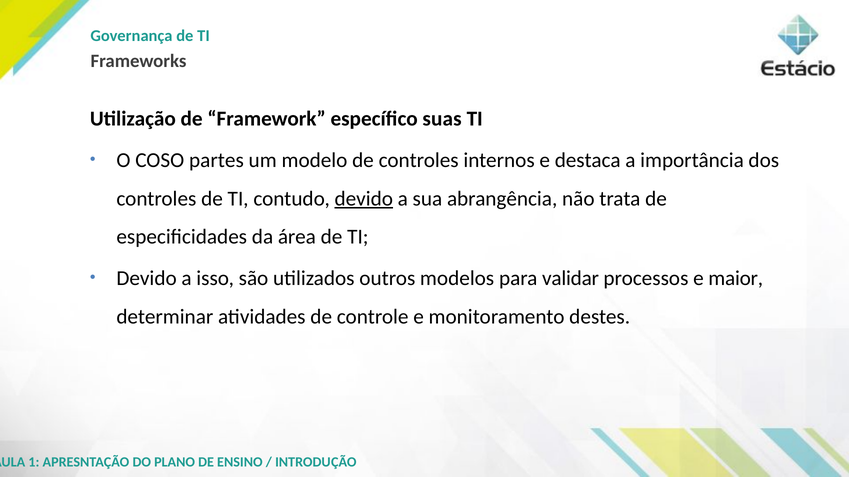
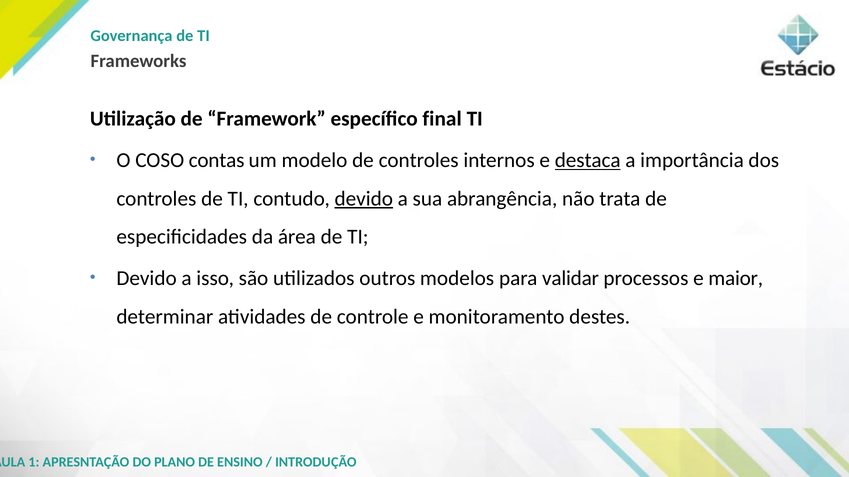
suas: suas -> final
partes: partes -> contas
destaca underline: none -> present
